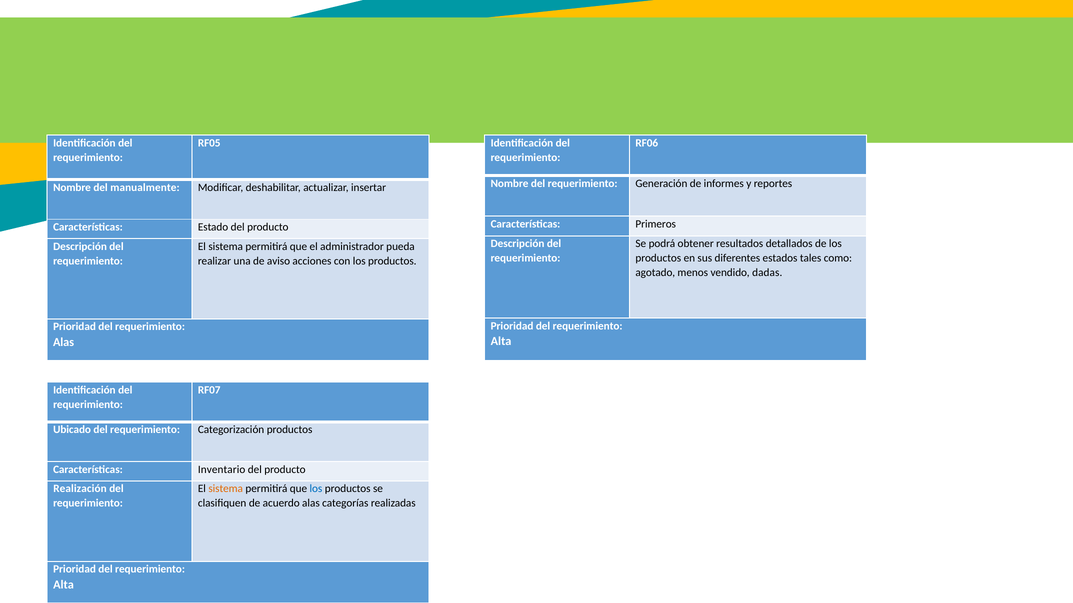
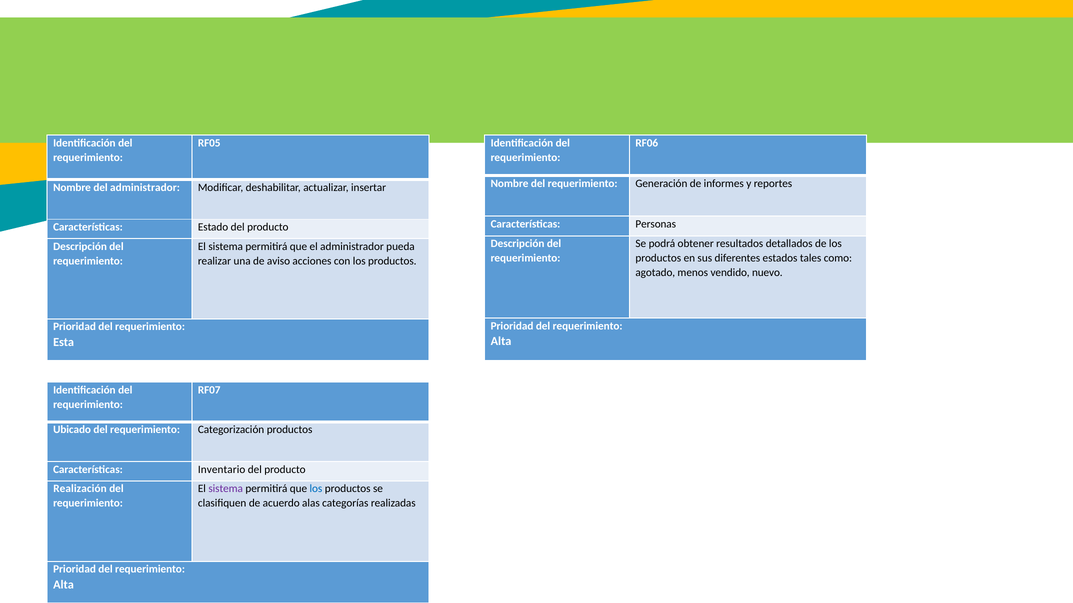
del manualmente: manualmente -> administrador
Primeros: Primeros -> Personas
dadas: dadas -> nuevo
Alas at (64, 342): Alas -> Esta
sistema at (226, 489) colour: orange -> purple
